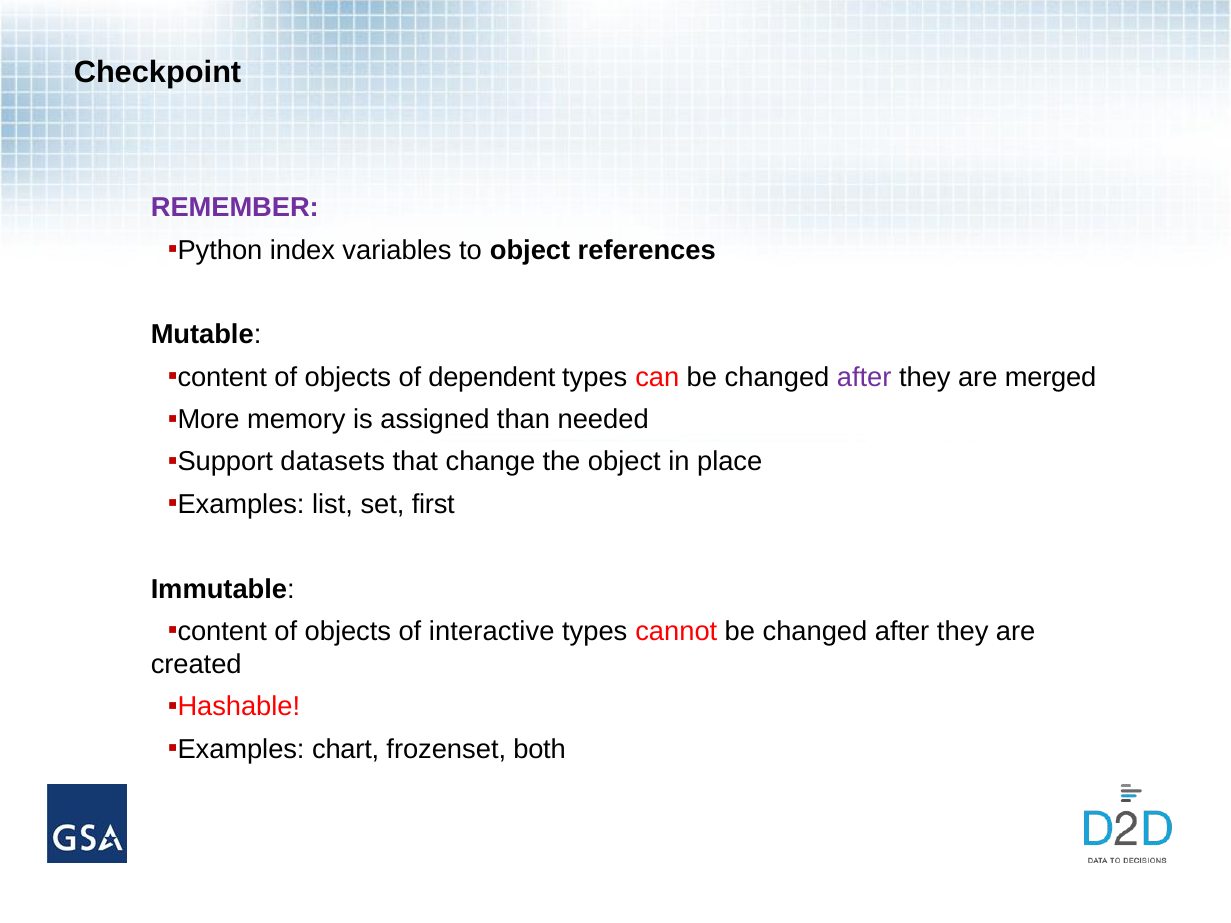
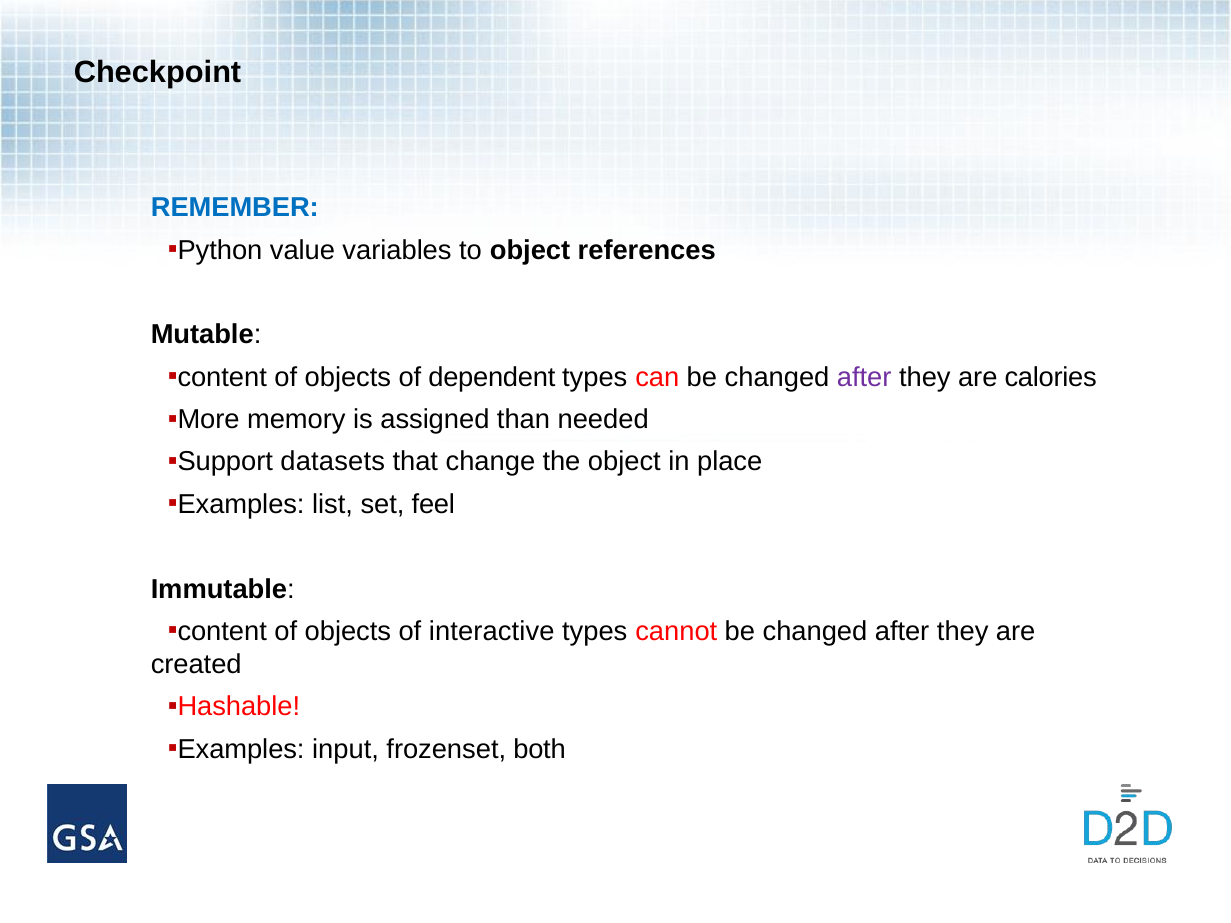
REMEMBER colour: purple -> blue
index: index -> value
merged: merged -> calories
first: first -> feel
chart: chart -> input
